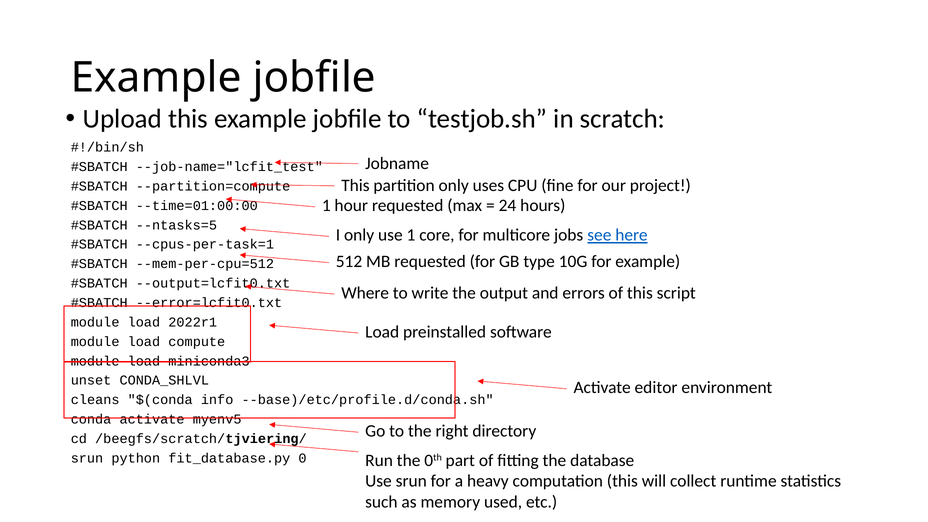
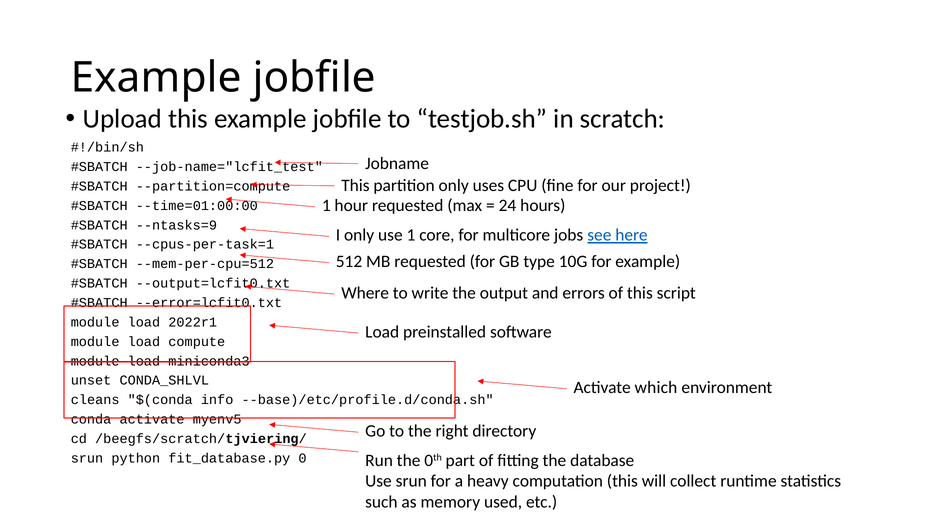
--ntasks=5: --ntasks=5 -> --ntasks=9
editor: editor -> which
